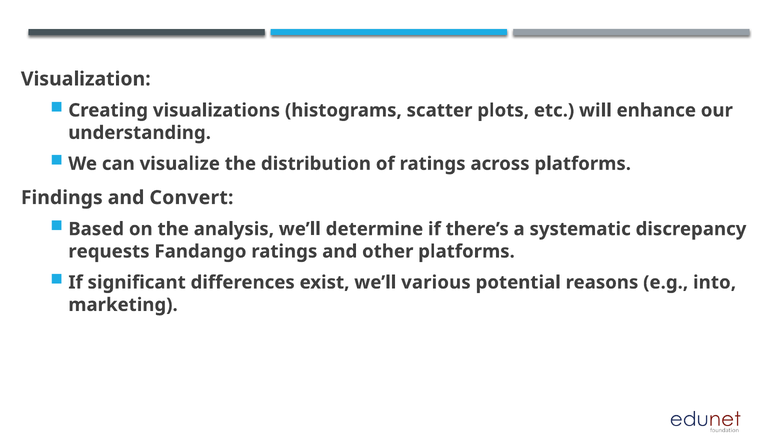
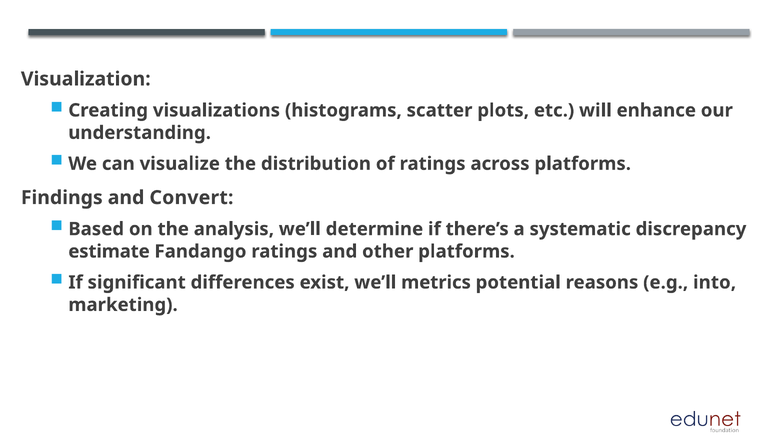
requests: requests -> estimate
various: various -> metrics
